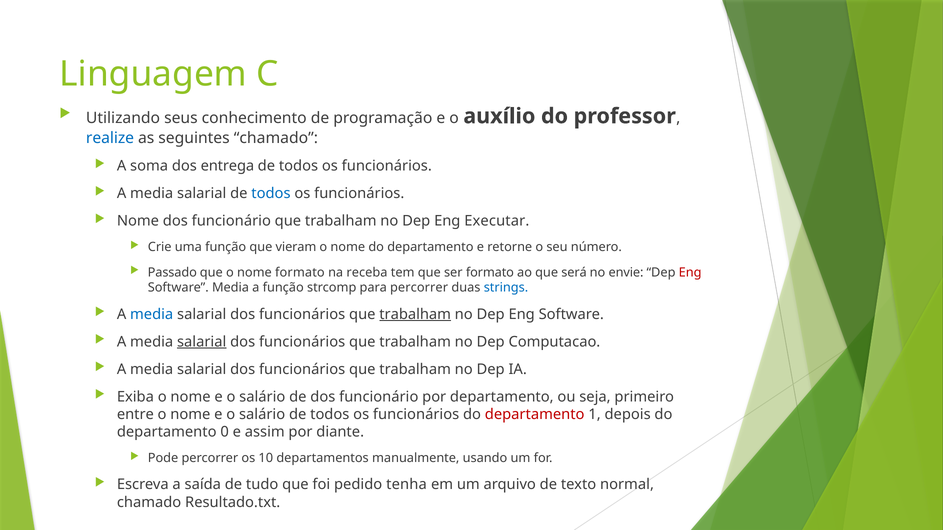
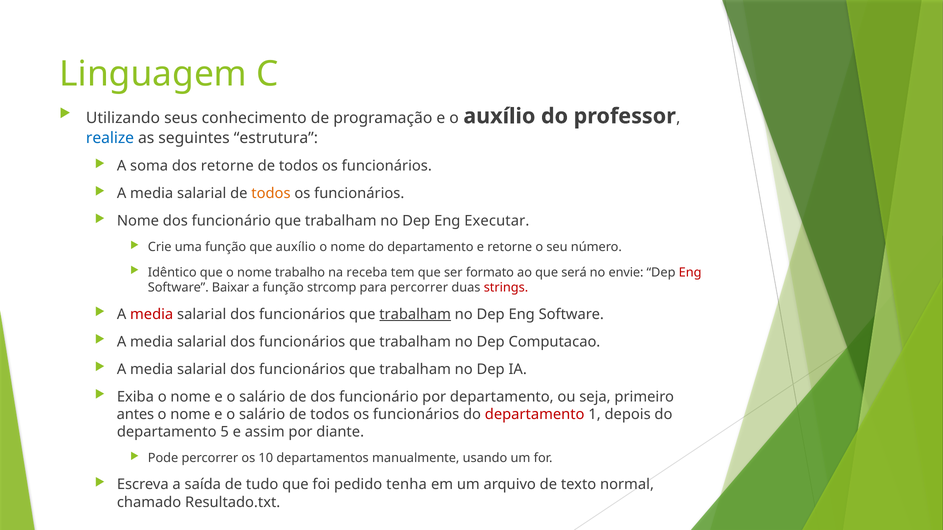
seguintes chamado: chamado -> estrutura
dos entrega: entrega -> retorne
todos at (271, 194) colour: blue -> orange
que vieram: vieram -> auxílio
Passado: Passado -> Idêntico
nome formato: formato -> trabalho
Software Media: Media -> Baixar
strings colour: blue -> red
media at (152, 314) colour: blue -> red
salarial at (202, 342) underline: present -> none
entre: entre -> antes
0: 0 -> 5
